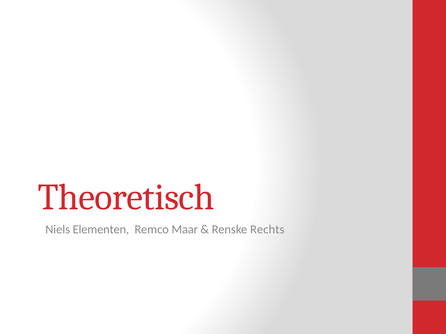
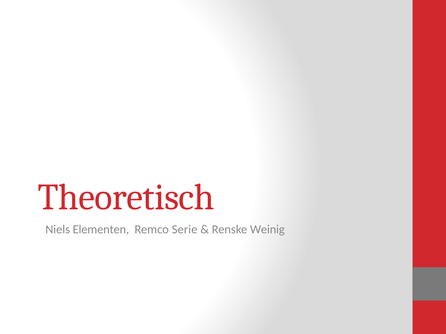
Maar: Maar -> Serie
Rechts: Rechts -> Weinig
